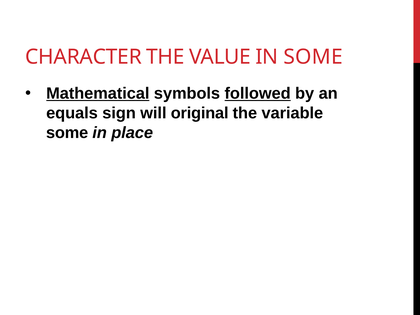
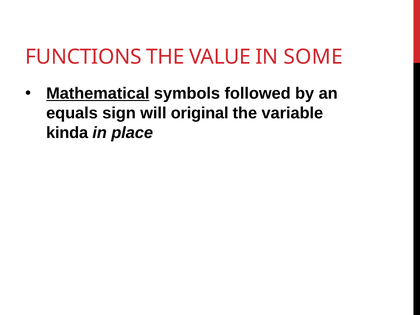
CHARACTER: CHARACTER -> FUNCTIONS
followed underline: present -> none
some at (67, 133): some -> kinda
